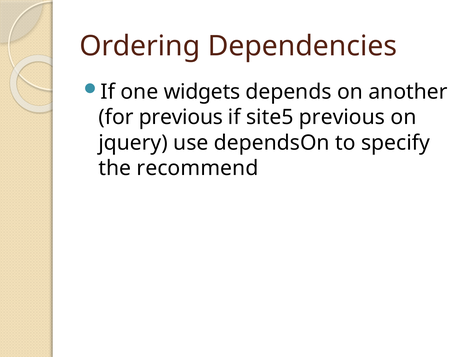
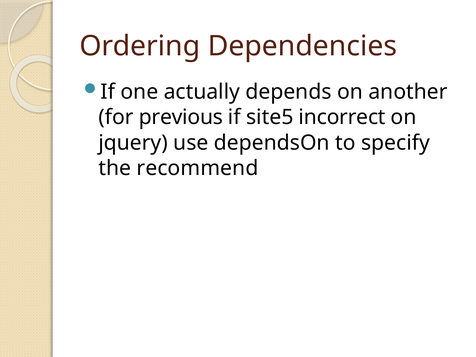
widgets: widgets -> actually
site5 previous: previous -> incorrect
